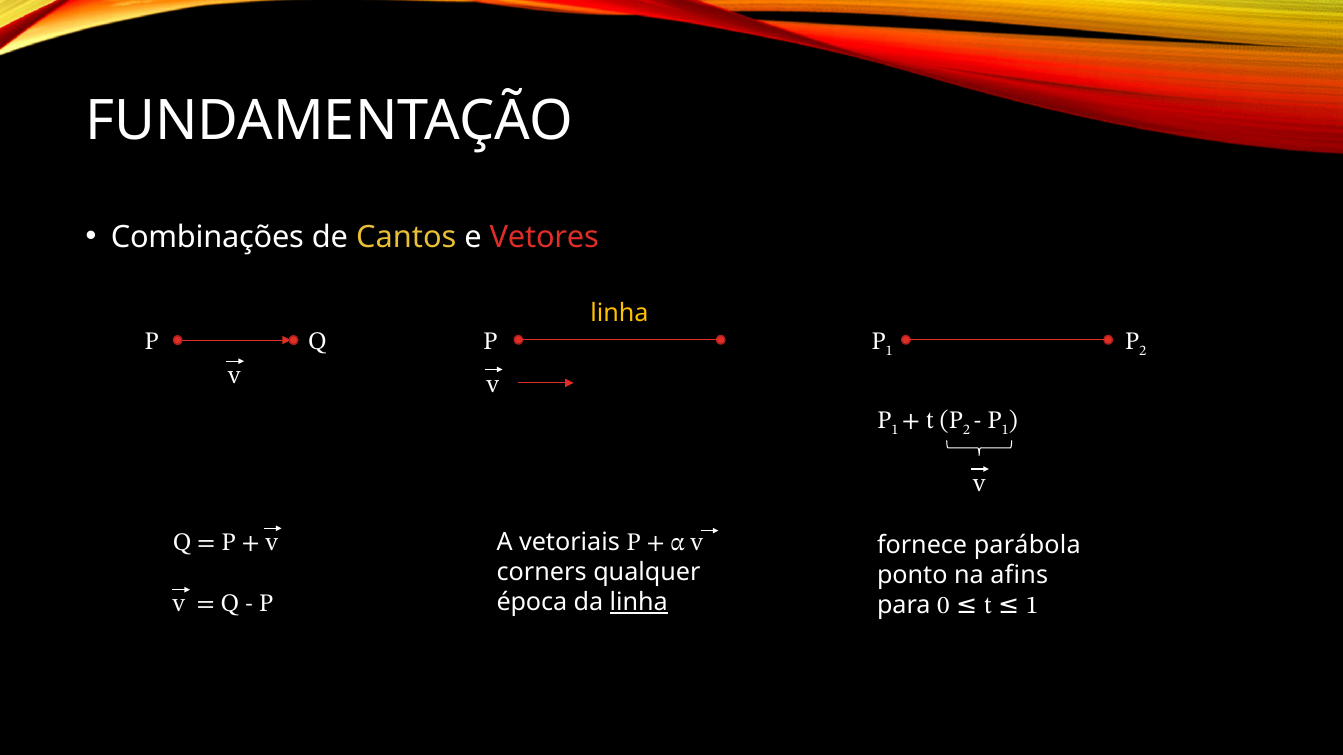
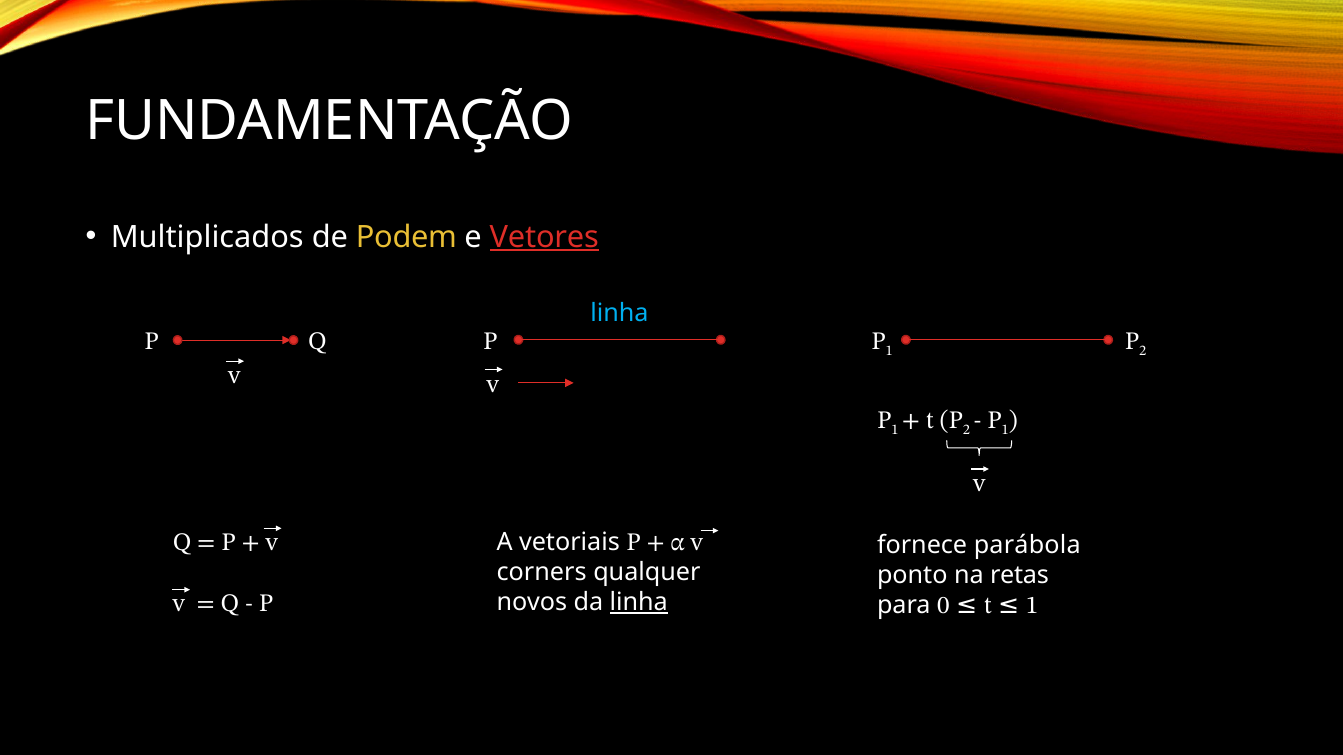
Combinações: Combinações -> Multiplicados
Cantos: Cantos -> Podem
Vetores underline: none -> present
linha at (620, 314) colour: yellow -> light blue
afins: afins -> retas
época: época -> novos
